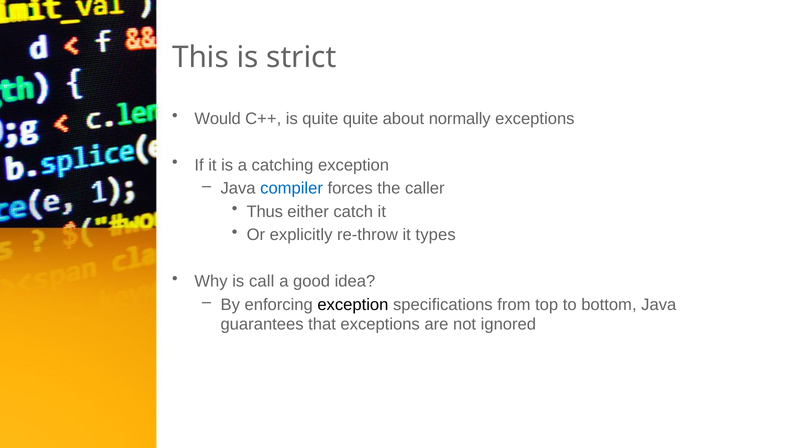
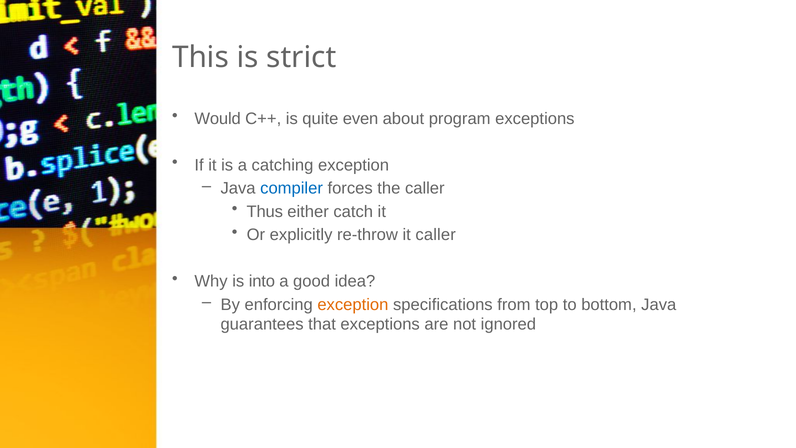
quite quite: quite -> even
normally: normally -> program
it types: types -> caller
call: call -> into
exception at (353, 304) colour: black -> orange
